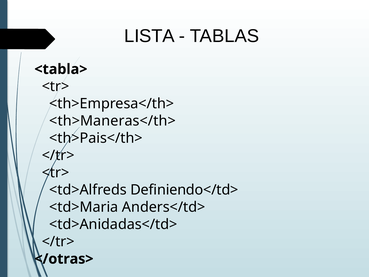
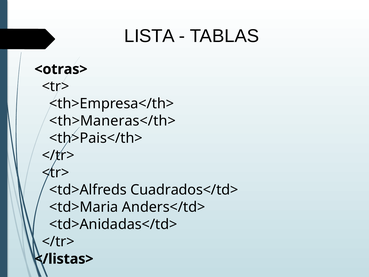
<tabla>: <tabla> -> <otras>
Definiendo</td>: Definiendo</td> -> Cuadrados</td>
</otras>: </otras> -> </listas>
